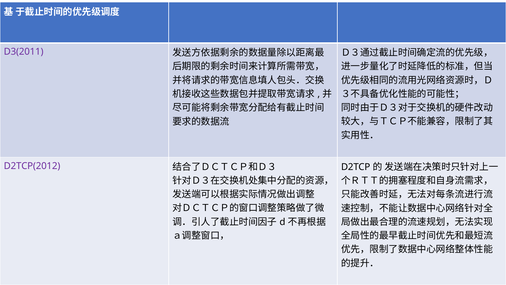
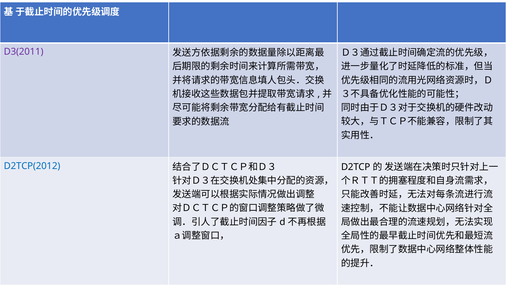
D2TCP(2012 colour: purple -> blue
